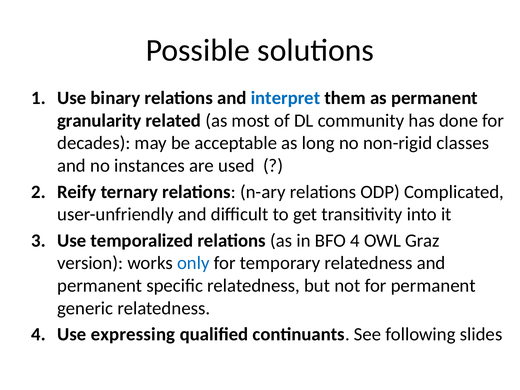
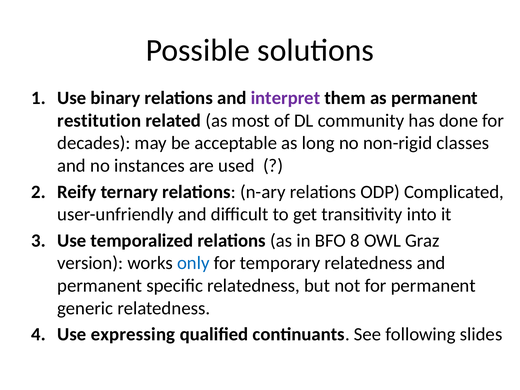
interpret colour: blue -> purple
granularity: granularity -> restitution
BFO 4: 4 -> 8
